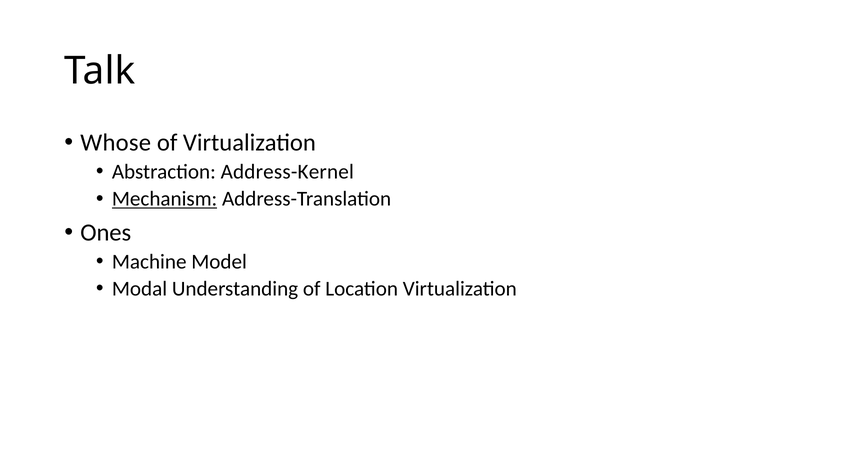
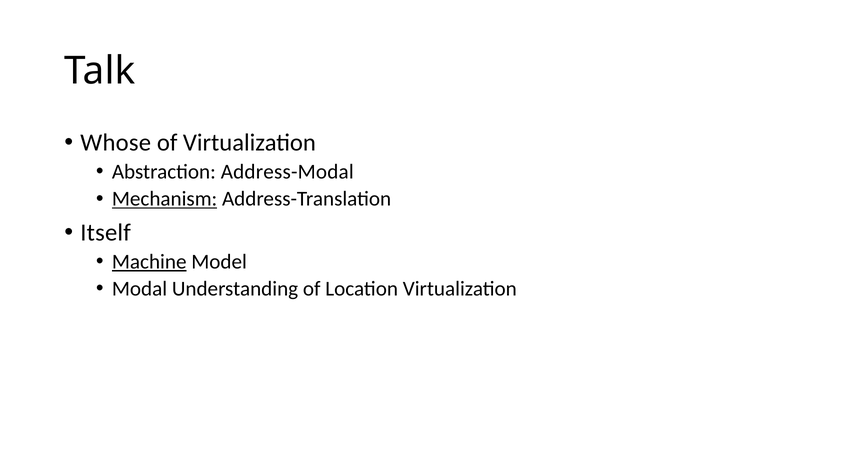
Address-Kernel: Address-Kernel -> Address-Modal
Ones: Ones -> Itself
Machine underline: none -> present
